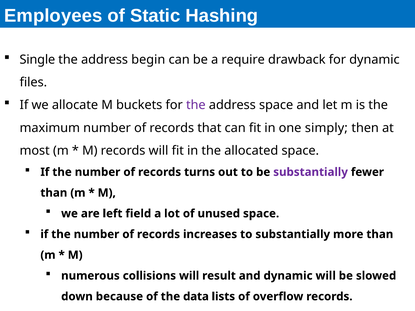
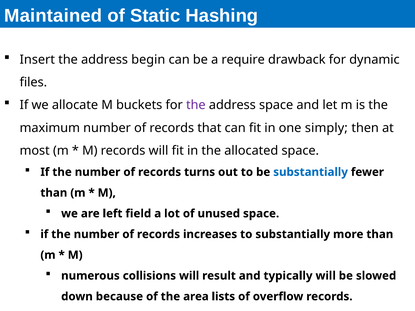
Employees: Employees -> Maintained
Single: Single -> Insert
substantially at (311, 172) colour: purple -> blue
and dynamic: dynamic -> typically
data: data -> area
